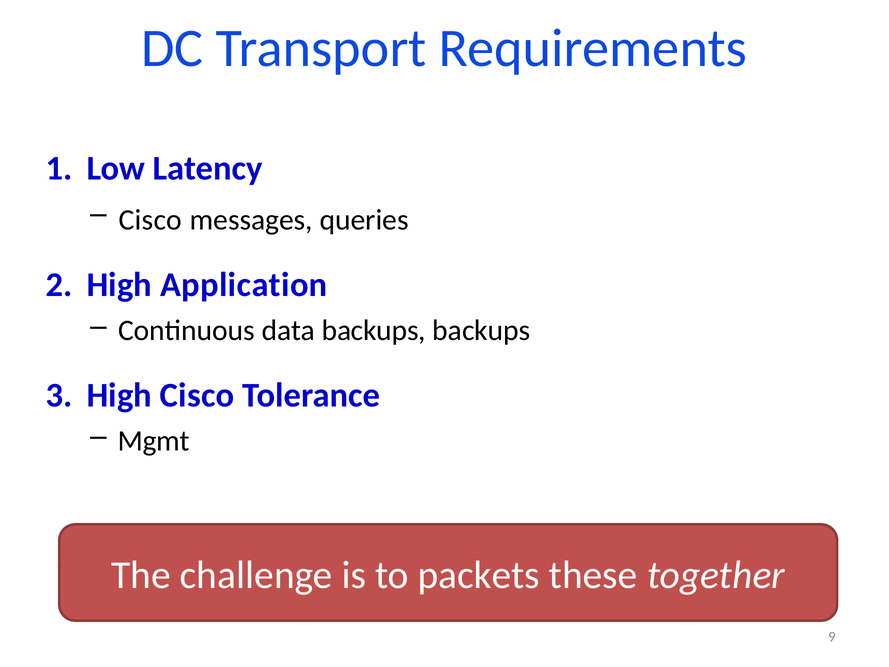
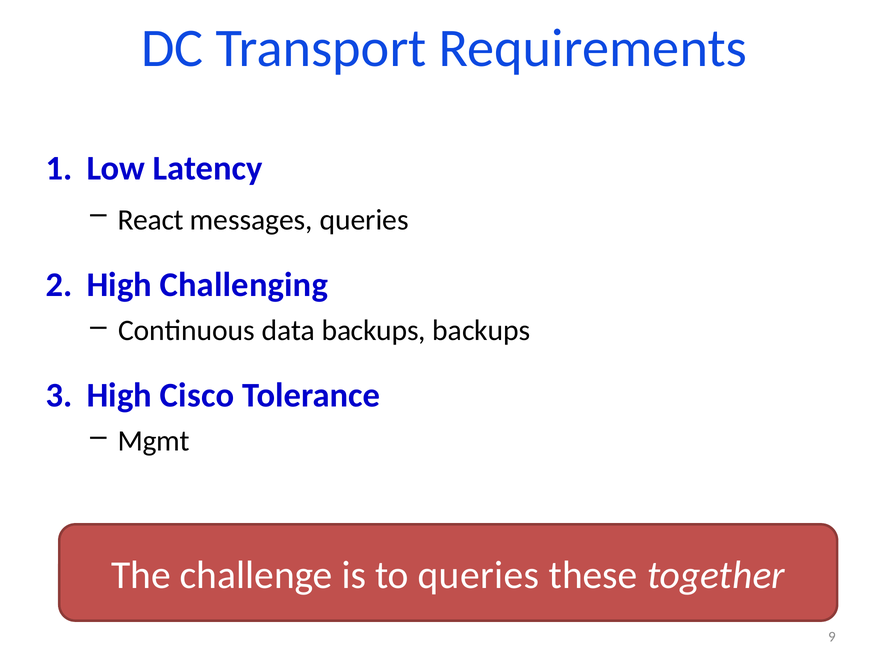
Cisco at (150, 220): Cisco -> React
Application: Application -> Challenging
to packets: packets -> queries
